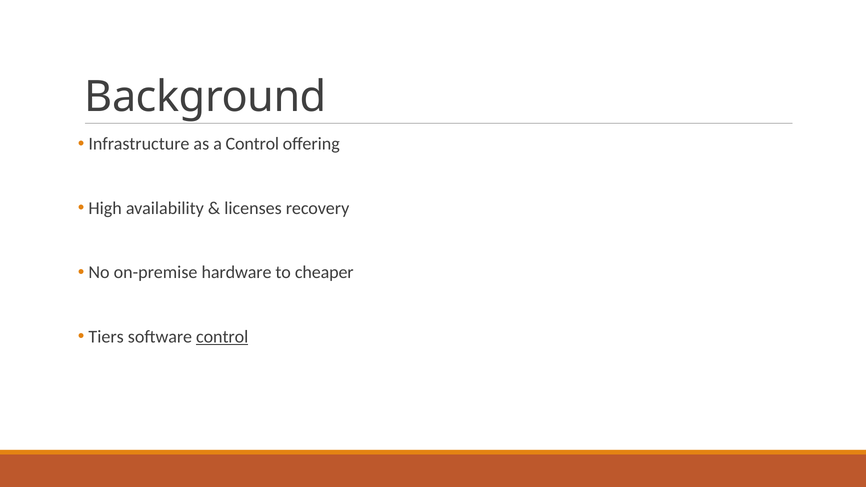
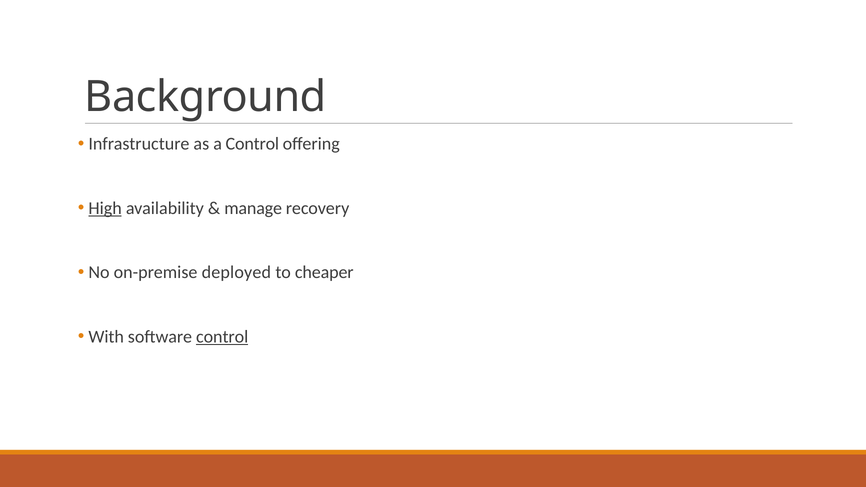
High underline: none -> present
licenses: licenses -> manage
hardware: hardware -> deployed
Tiers: Tiers -> With
